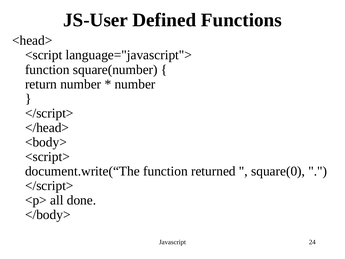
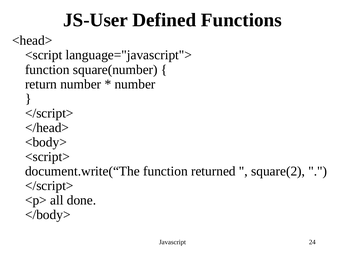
square(0: square(0 -> square(2
